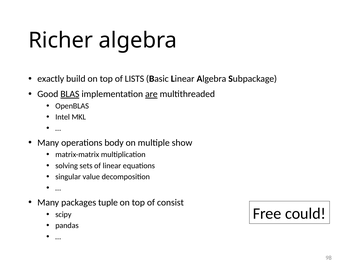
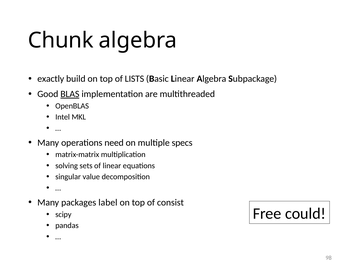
Richer: Richer -> Chunk
are underline: present -> none
body: body -> need
show: show -> specs
tuple: tuple -> label
